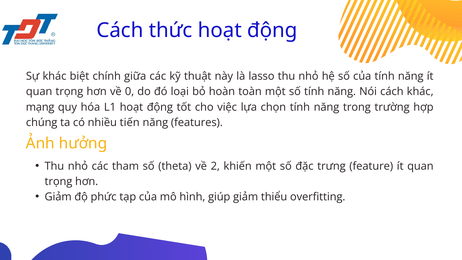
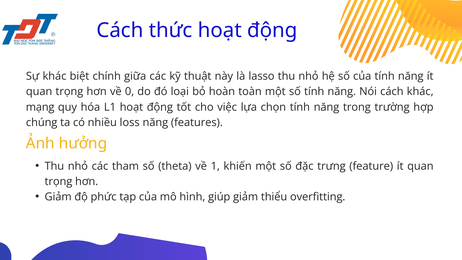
tiến: tiến -> loss
2: 2 -> 1
